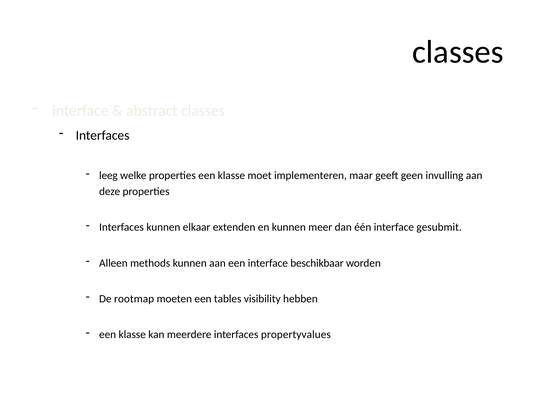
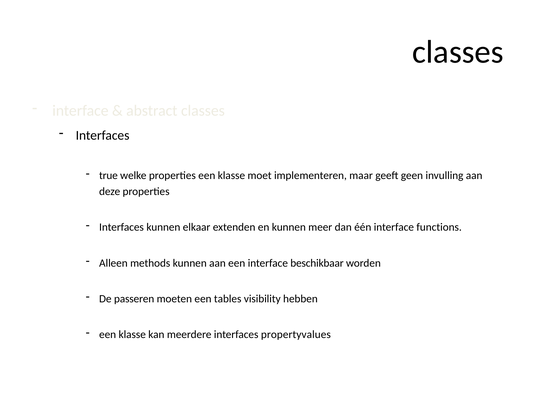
leeg: leeg -> true
gesubmit: gesubmit -> functions
rootmap: rootmap -> passeren
